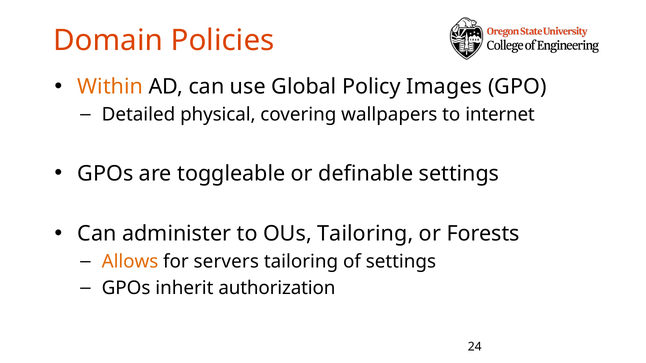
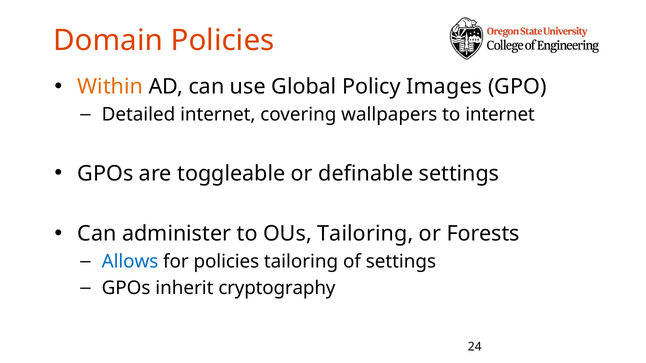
Detailed physical: physical -> internet
Allows colour: orange -> blue
for servers: servers -> policies
authorization: authorization -> cryptography
